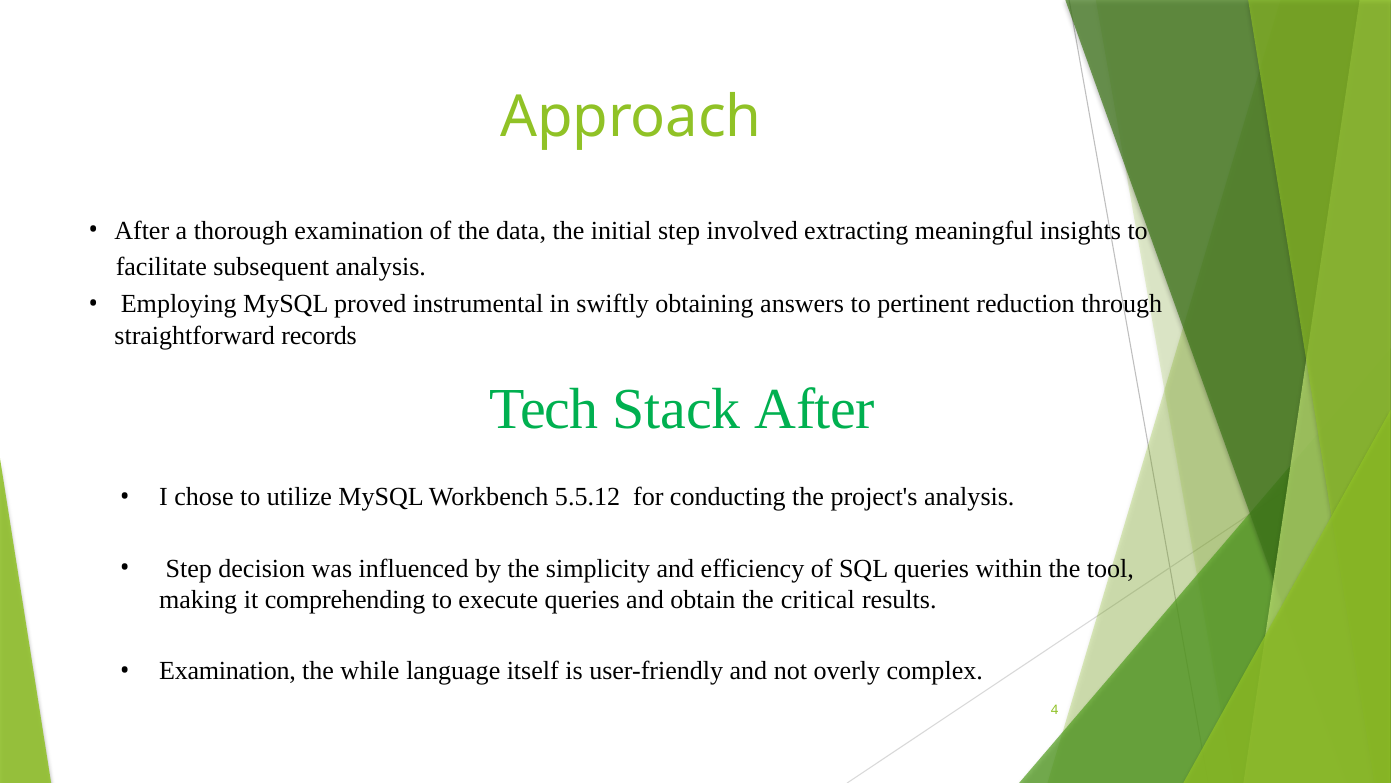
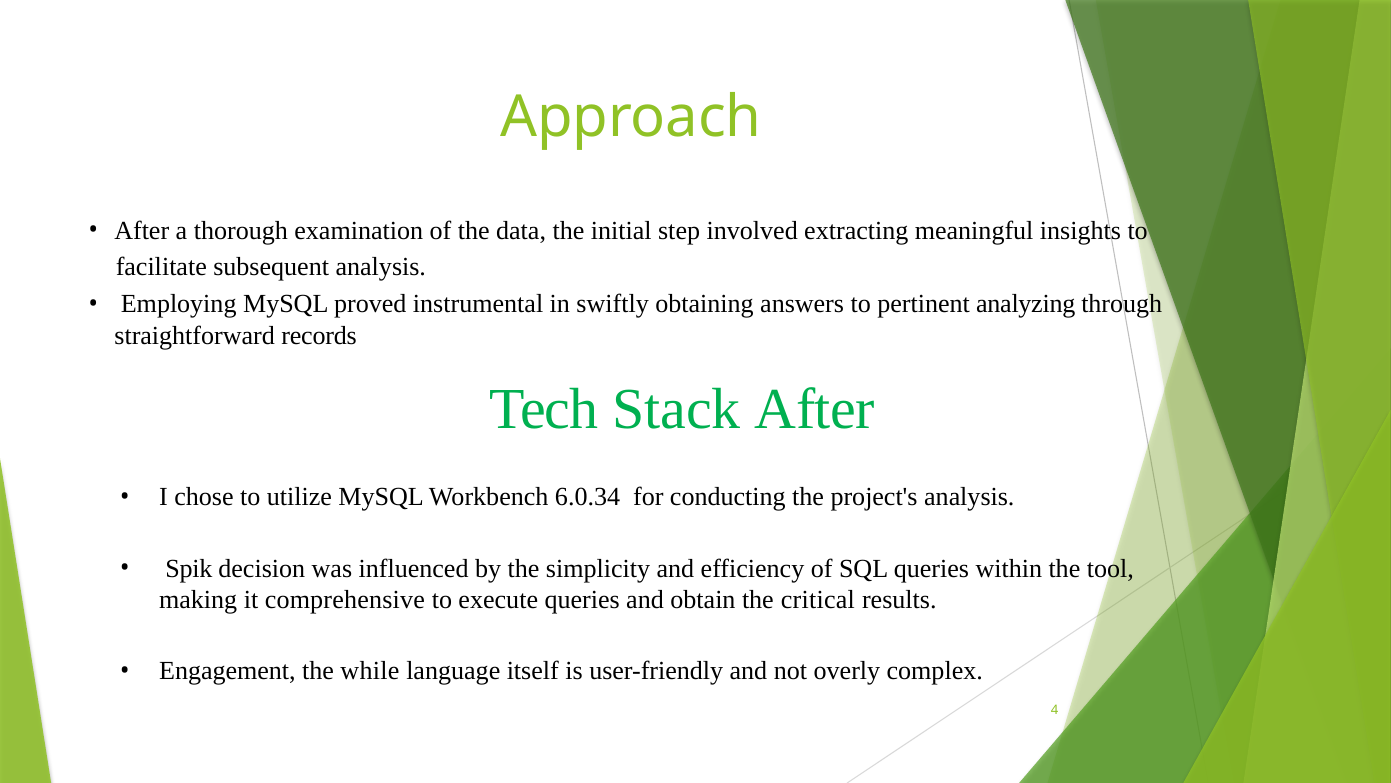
reduction: reduction -> analyzing
5.5.12: 5.5.12 -> 6.0.34
Step at (189, 568): Step -> Spik
comprehending: comprehending -> comprehensive
Examination at (228, 671): Examination -> Engagement
